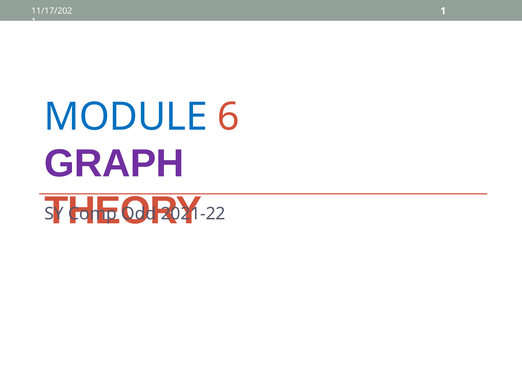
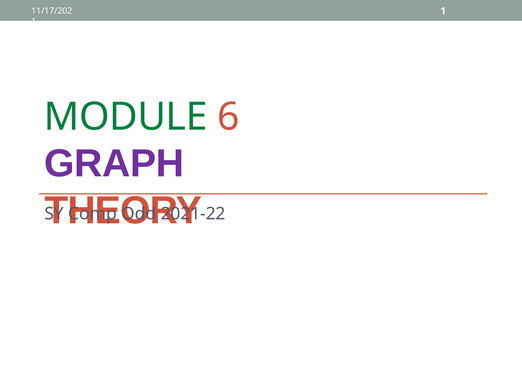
MODULE colour: blue -> green
